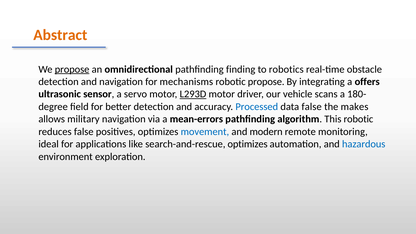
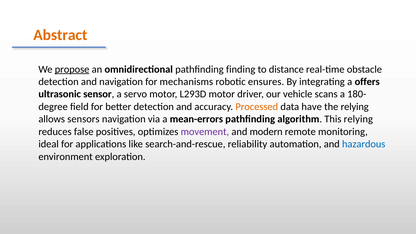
robotics: robotics -> distance
robotic propose: propose -> ensures
L293D underline: present -> none
Processed colour: blue -> orange
data false: false -> have
the makes: makes -> relying
military: military -> sensors
This robotic: robotic -> relying
movement colour: blue -> purple
search-and-rescue optimizes: optimizes -> reliability
